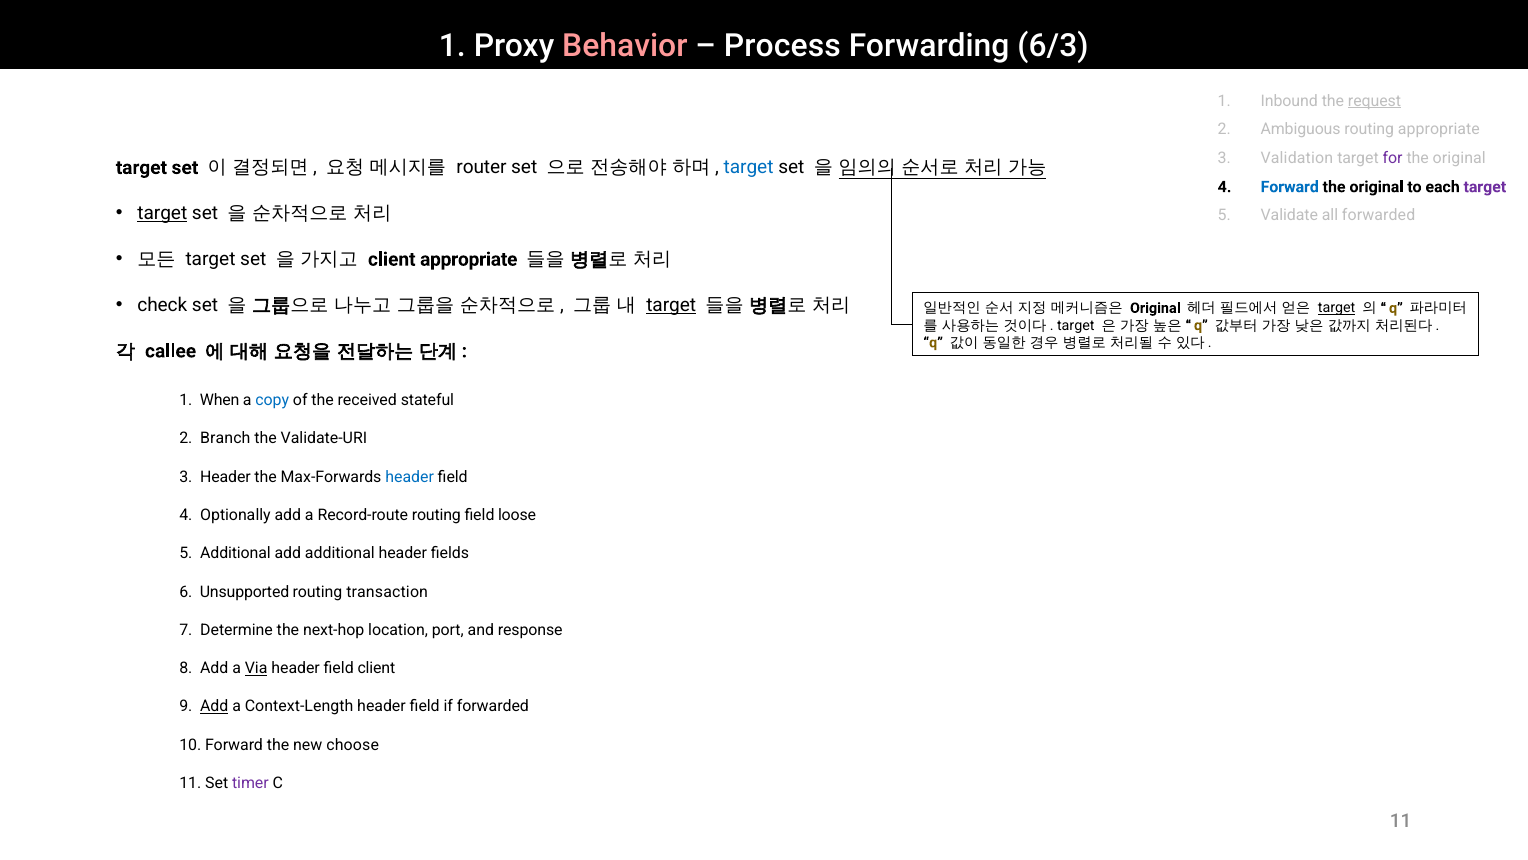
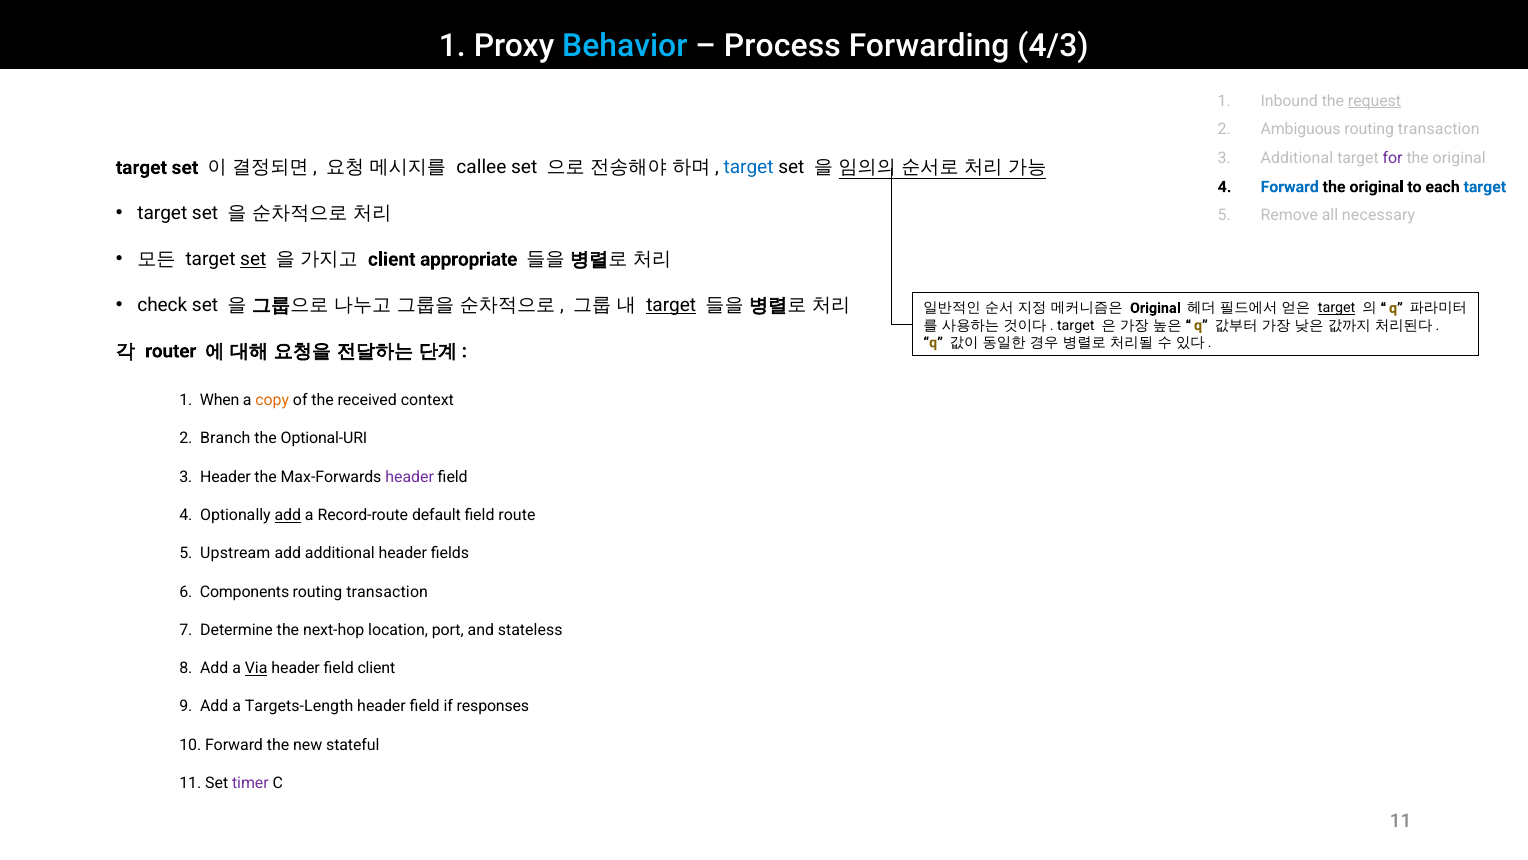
Behavior colour: pink -> light blue
6/3: 6/3 -> 4/3
appropriate at (1439, 129): appropriate -> transaction
3 Validation: Validation -> Additional
router: router -> callee
target at (1485, 187) colour: purple -> blue
target at (162, 213) underline: present -> none
Validate: Validate -> Remove
all forwarded: forwarded -> necessary
set at (253, 259) underline: none -> present
callee: callee -> router
copy colour: blue -> orange
stateful: stateful -> context
Validate-URI: Validate-URI -> Optional-URI
header at (410, 477) colour: blue -> purple
add at (288, 515) underline: none -> present
Record-route routing: routing -> default
loose: loose -> route
5 Additional: Additional -> Upstream
Unsupported: Unsupported -> Components
response: response -> stateless
Add at (214, 706) underline: present -> none
Context-Length: Context-Length -> Targets-Length
if forwarded: forwarded -> responses
choose: choose -> stateful
